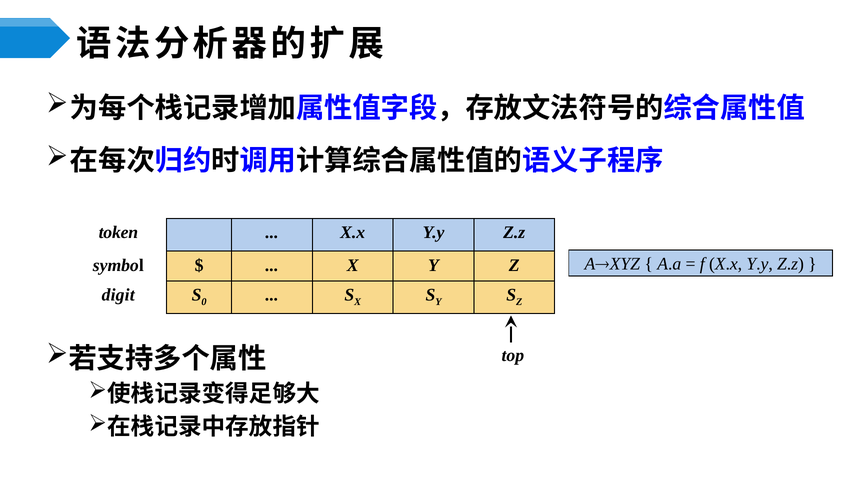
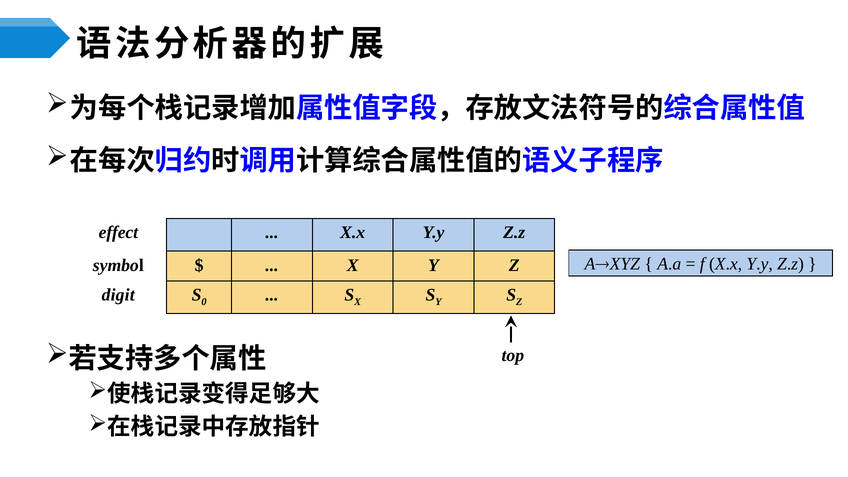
token: token -> effect
